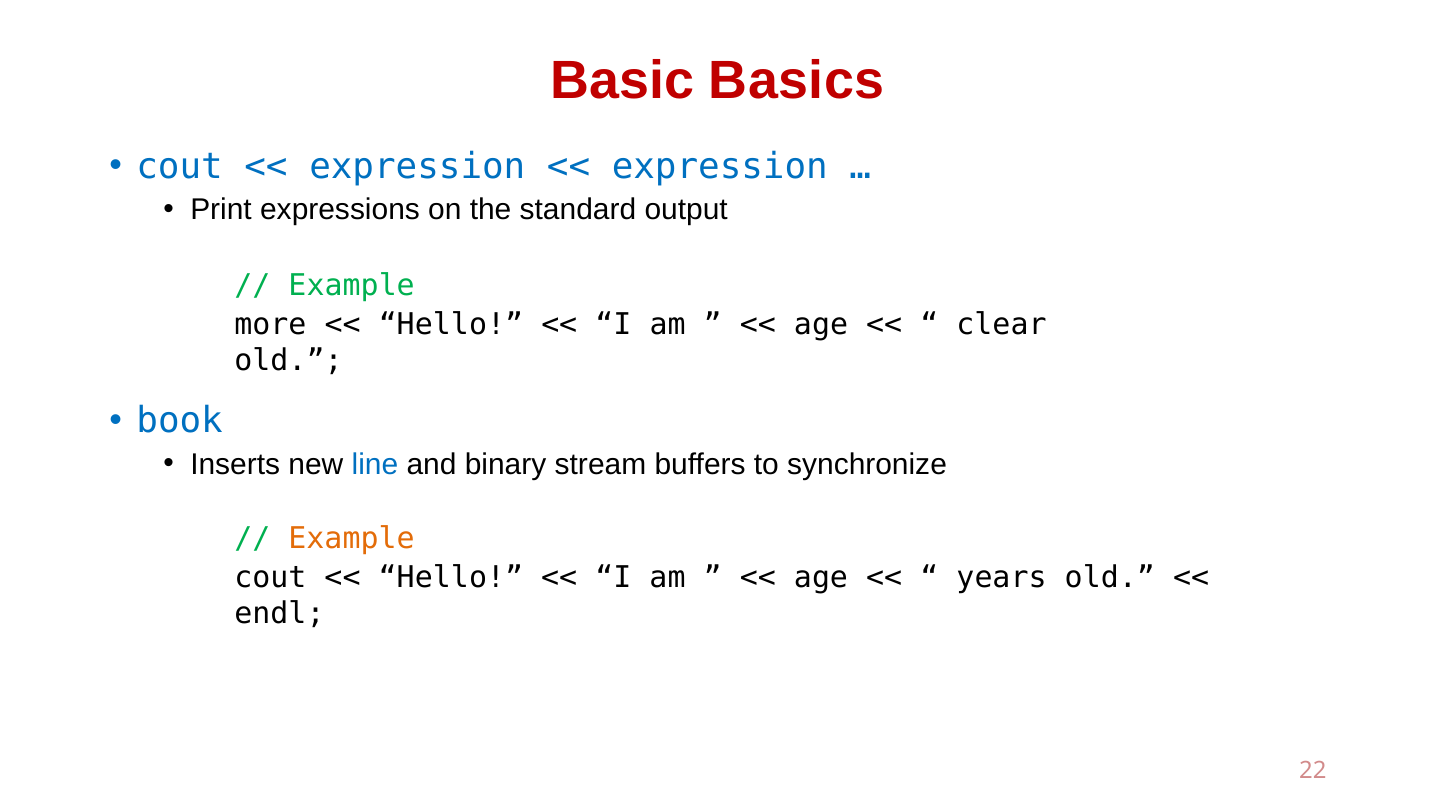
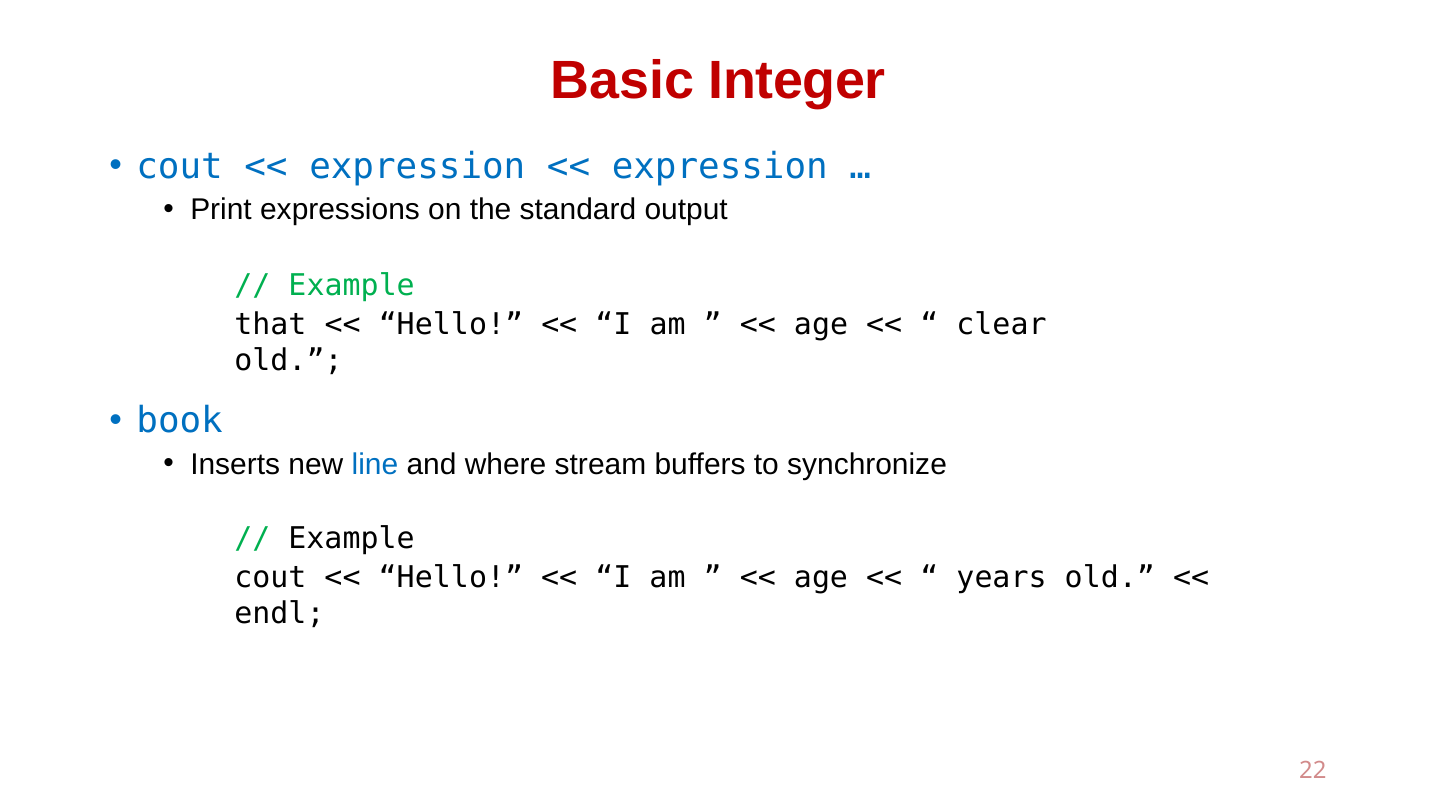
Basics: Basics -> Integer
more: more -> that
binary: binary -> where
Example at (352, 539) colour: orange -> black
